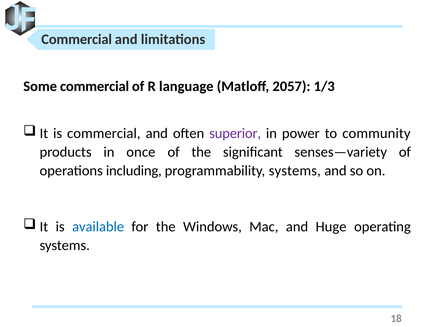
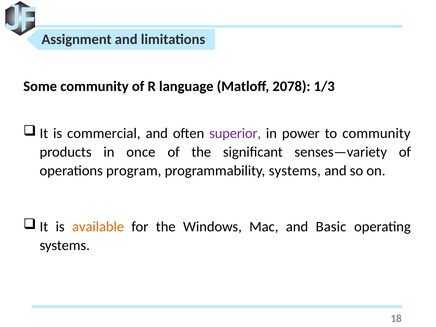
Commercial at (77, 39): Commercial -> Assignment
Some commercial: commercial -> community
2057: 2057 -> 2078
including: including -> program
available colour: blue -> orange
Huge: Huge -> Basic
